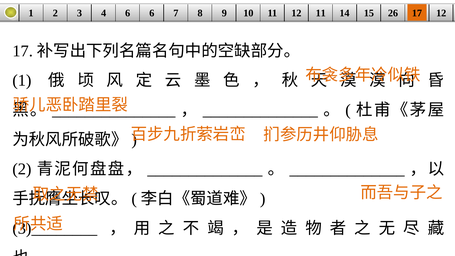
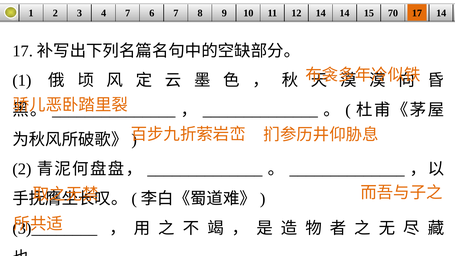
4 6: 6 -> 7
12 11: 11 -> 14
26: 26 -> 70
17 12: 12 -> 14
